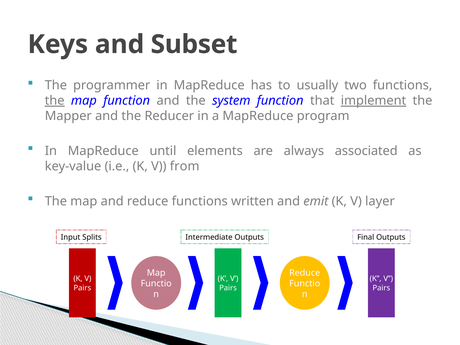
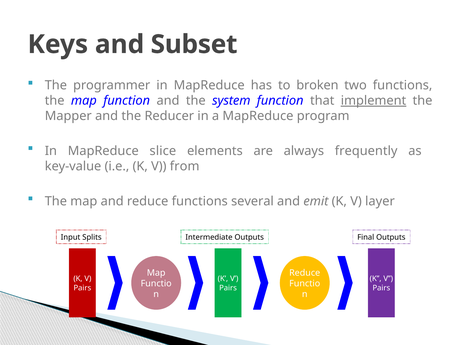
usually: usually -> broken
the at (55, 101) underline: present -> none
until: until -> slice
associated: associated -> frequently
written: written -> several
